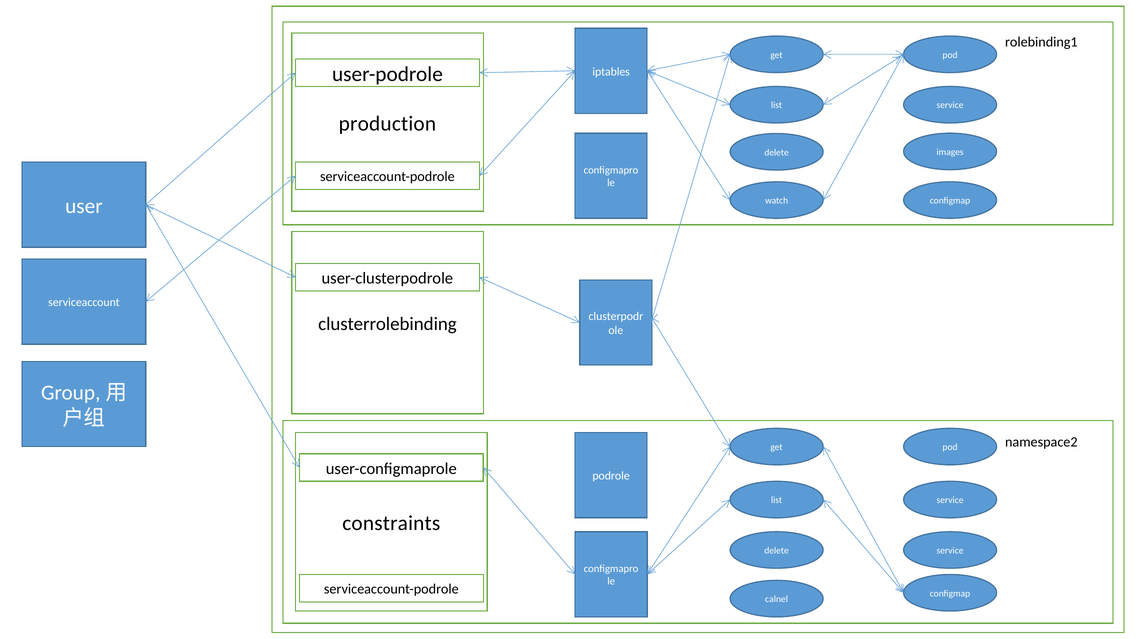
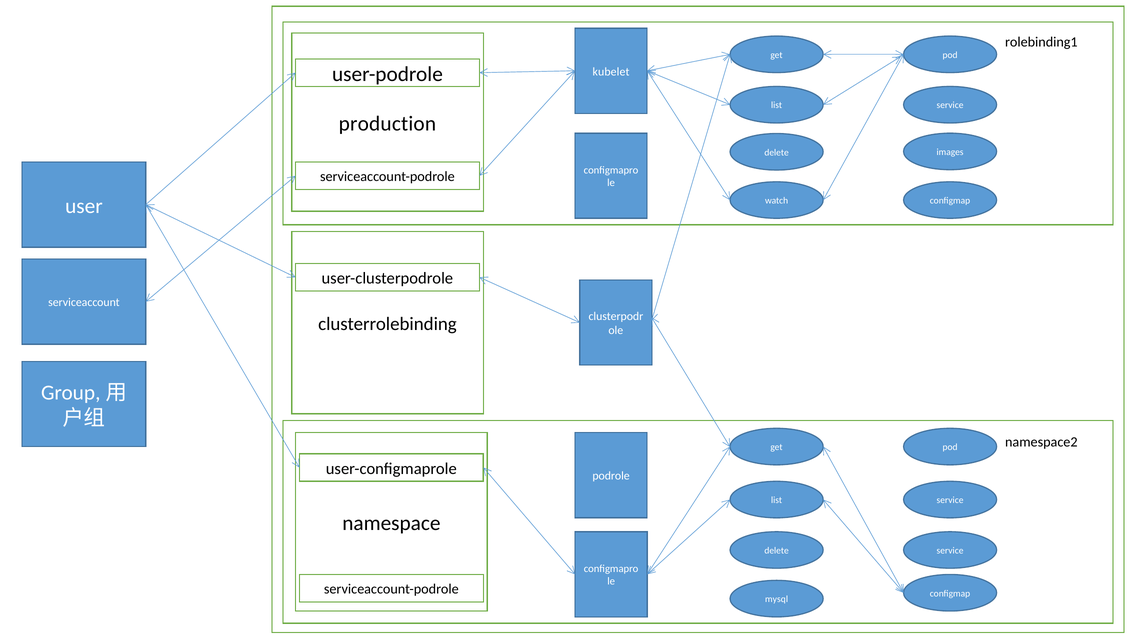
iptables: iptables -> kubelet
constraints: constraints -> namespace
calnel: calnel -> mysql
